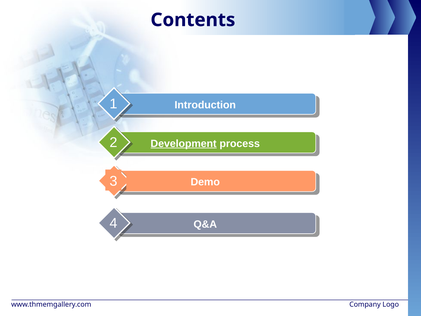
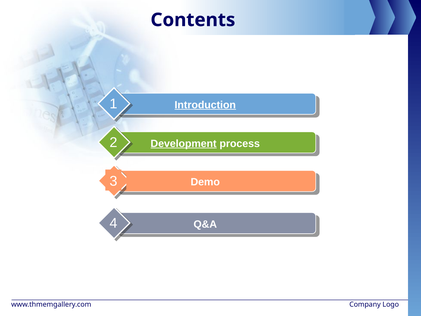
Introduction underline: none -> present
